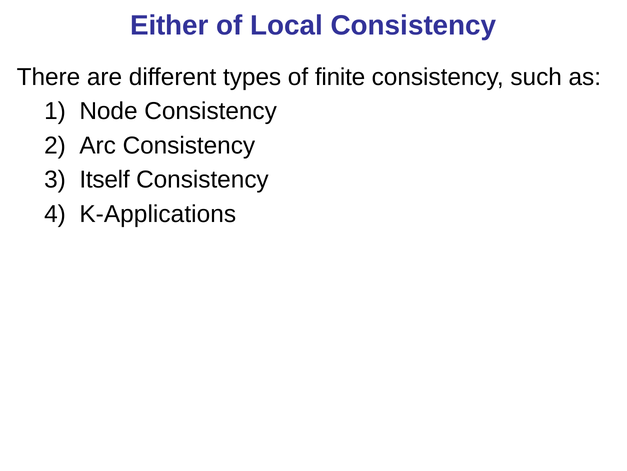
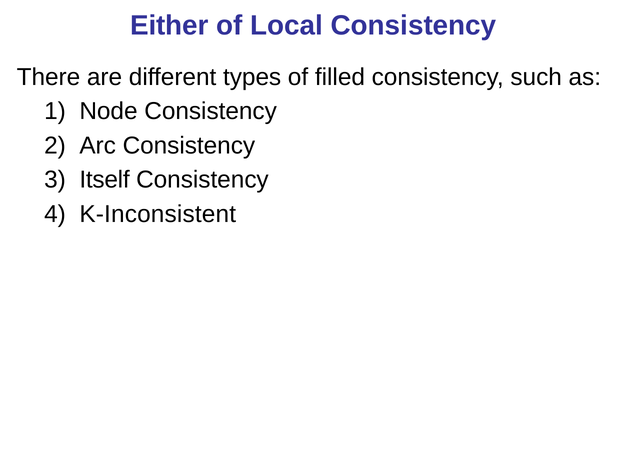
finite: finite -> filled
K-Applications: K-Applications -> K-Inconsistent
